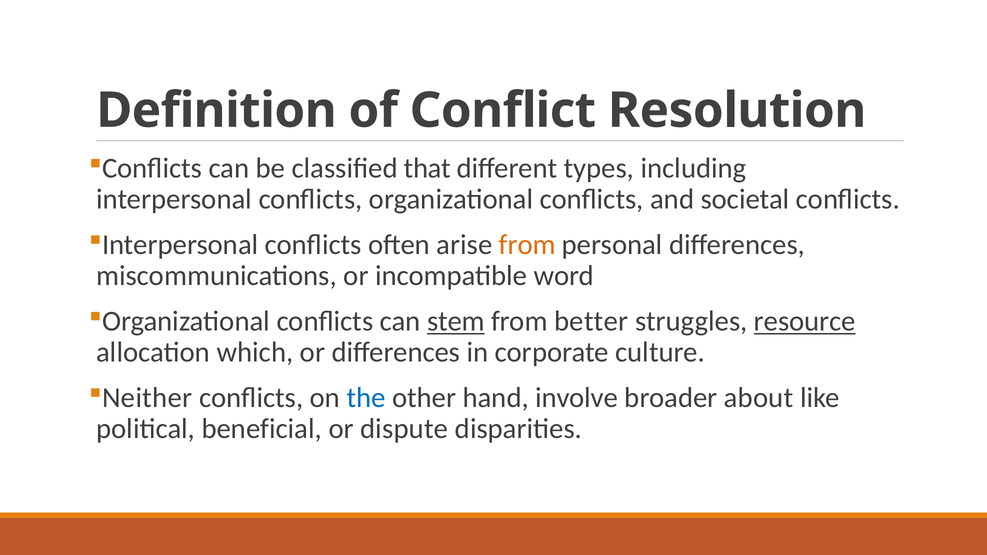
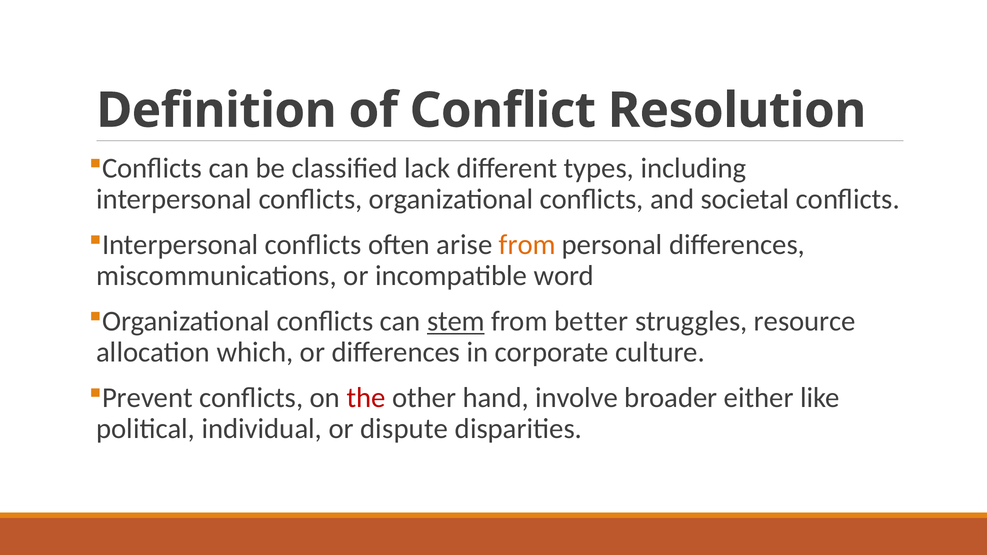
that: that -> lack
resource underline: present -> none
Neither: Neither -> Prevent
the colour: blue -> red
about: about -> either
beneficial: beneficial -> individual
